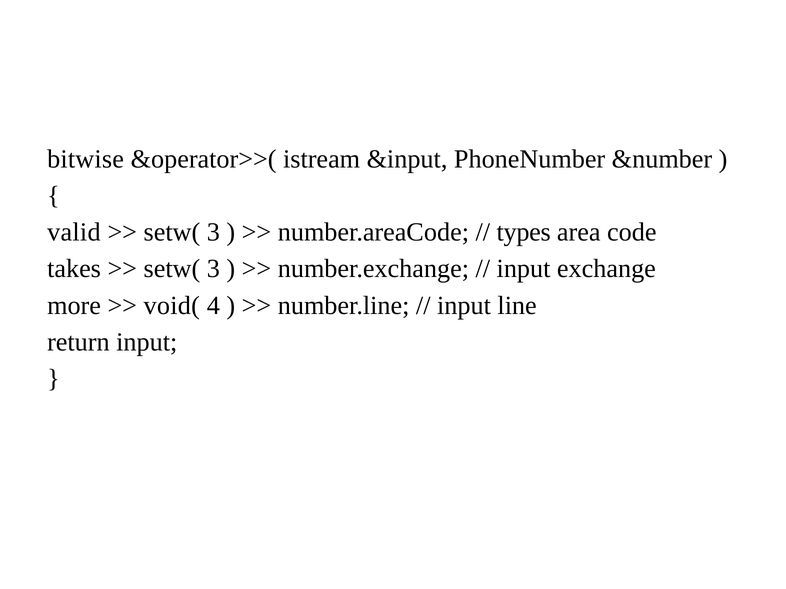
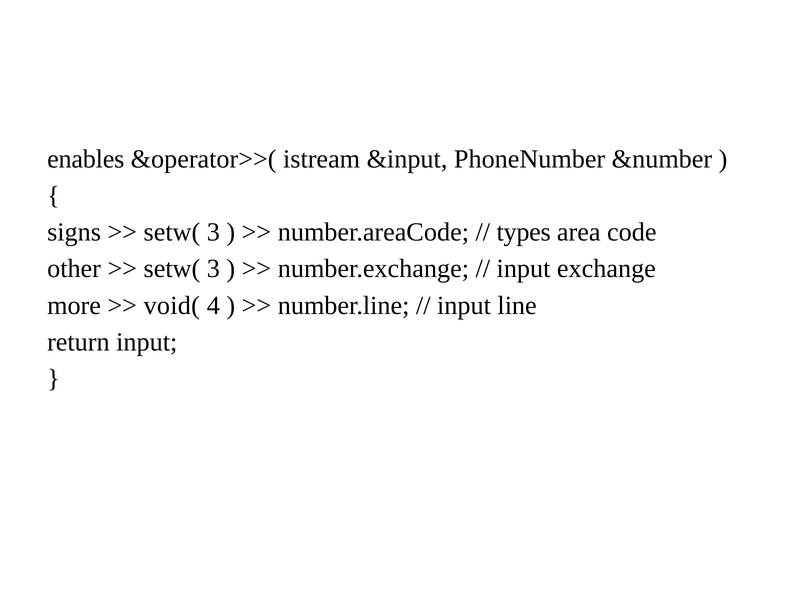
bitwise: bitwise -> enables
valid: valid -> signs
takes: takes -> other
